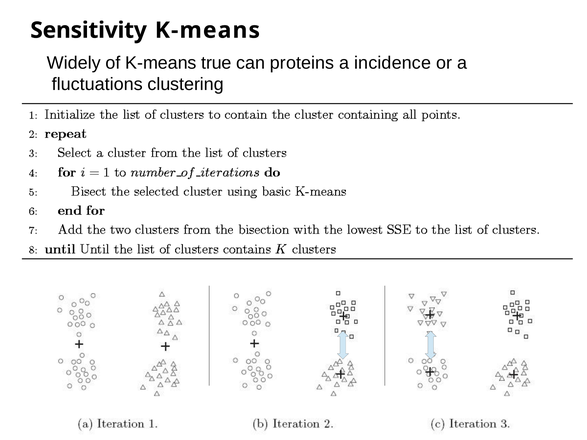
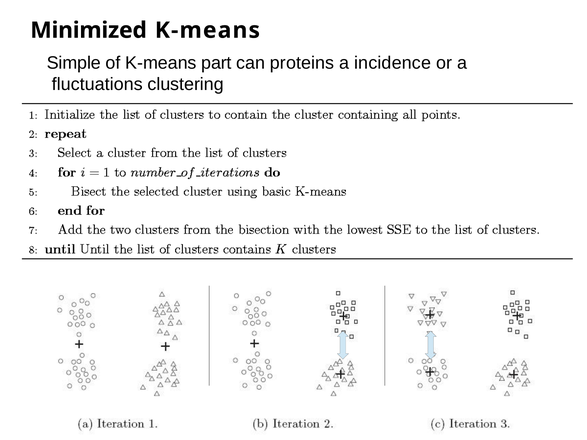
Sensitivity: Sensitivity -> Minimized
Widely: Widely -> Simple
true: true -> part
